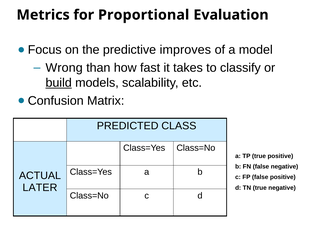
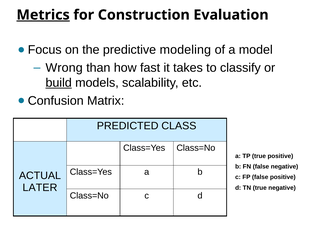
Metrics underline: none -> present
Proportional: Proportional -> Construction
improves: improves -> modeling
